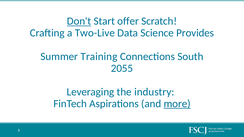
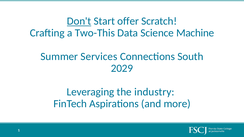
Two-Live: Two-Live -> Two-This
Provides: Provides -> Machine
Training: Training -> Services
2055: 2055 -> 2029
more underline: present -> none
